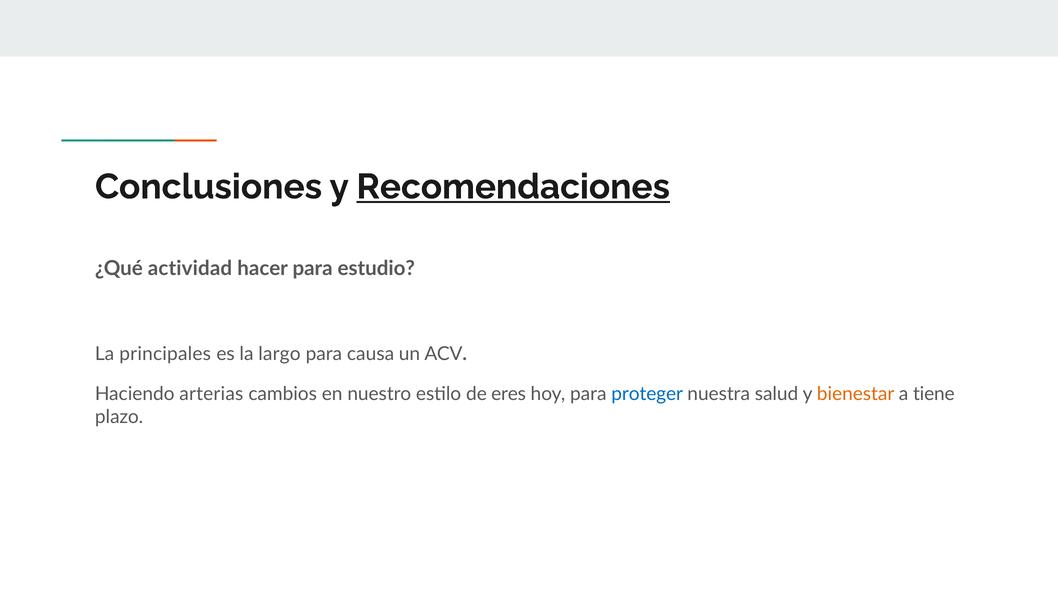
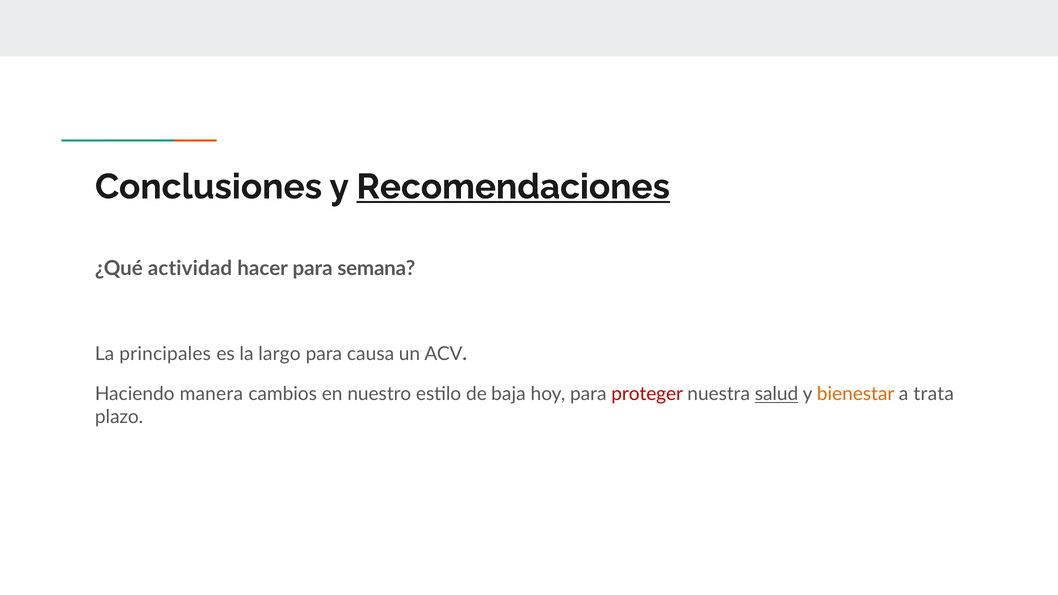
estudio: estudio -> semana
arterias: arterias -> manera
eres: eres -> baja
proteger colour: blue -> red
salud underline: none -> present
tiene: tiene -> trata
